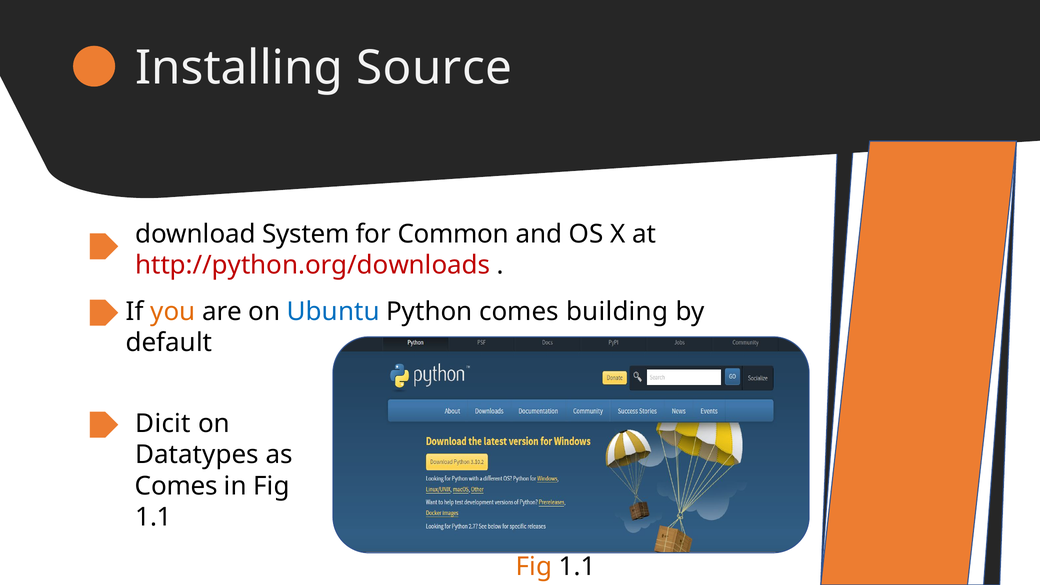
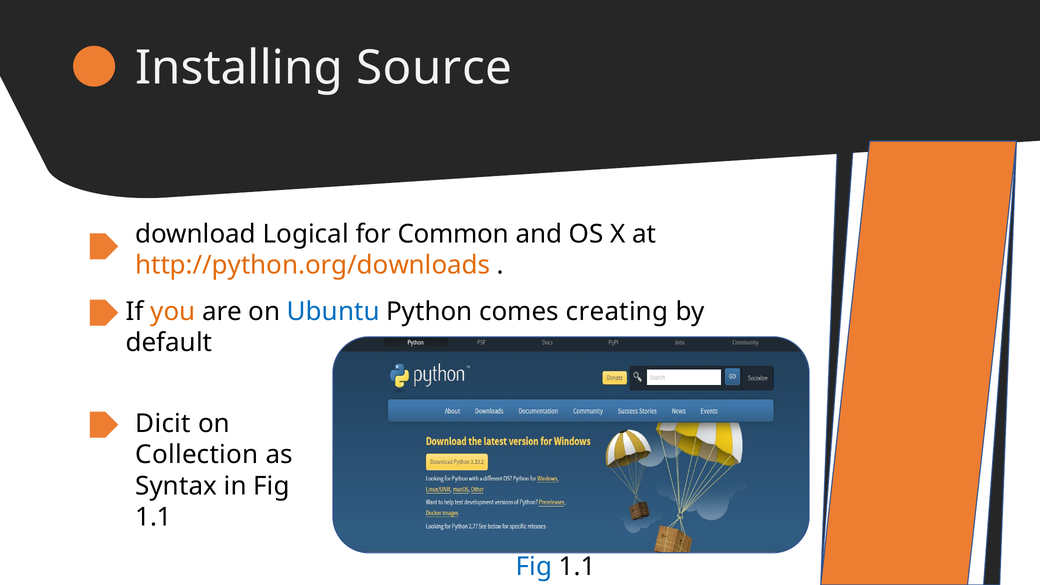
System: System -> Logical
http://python.org/downloads colour: red -> orange
building: building -> creating
Datatypes: Datatypes -> Collection
Comes at (176, 486): Comes -> Syntax
Fig at (534, 567) colour: orange -> blue
